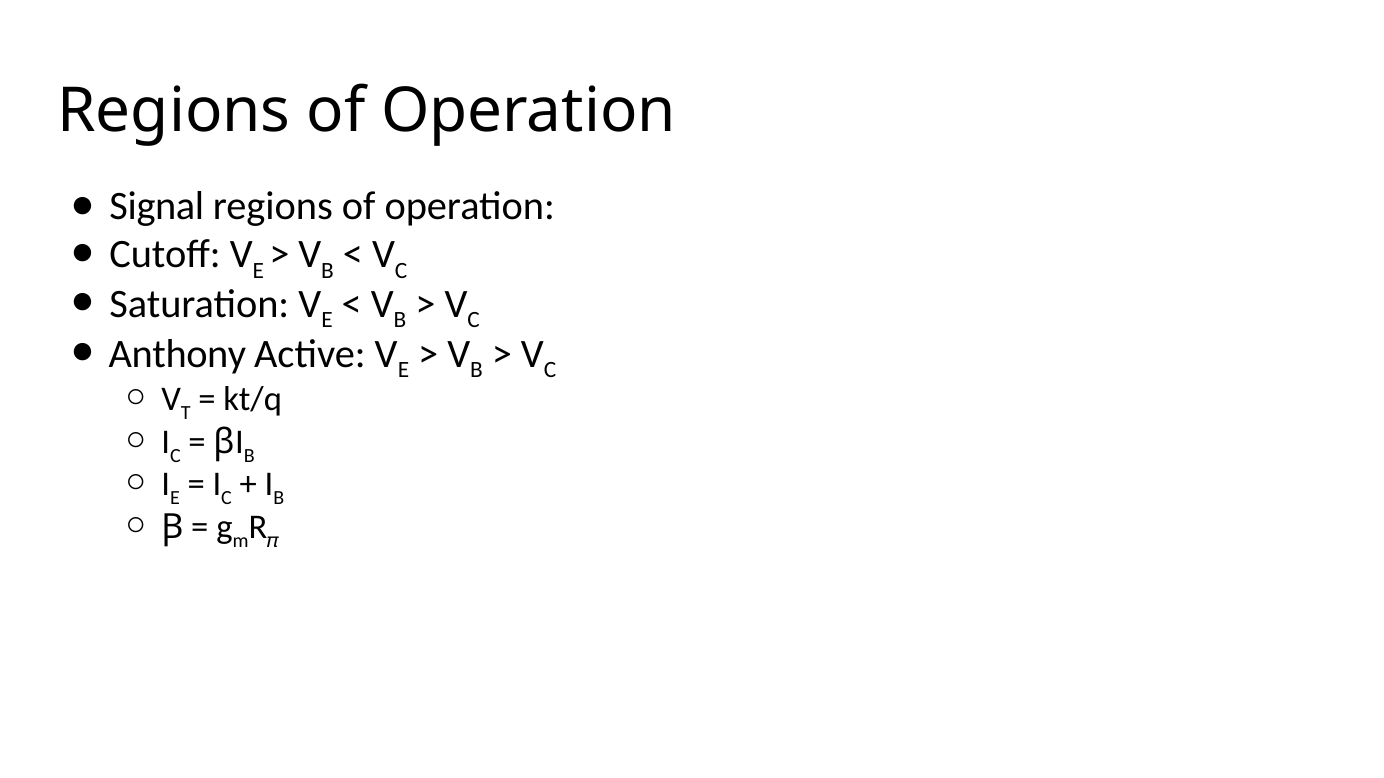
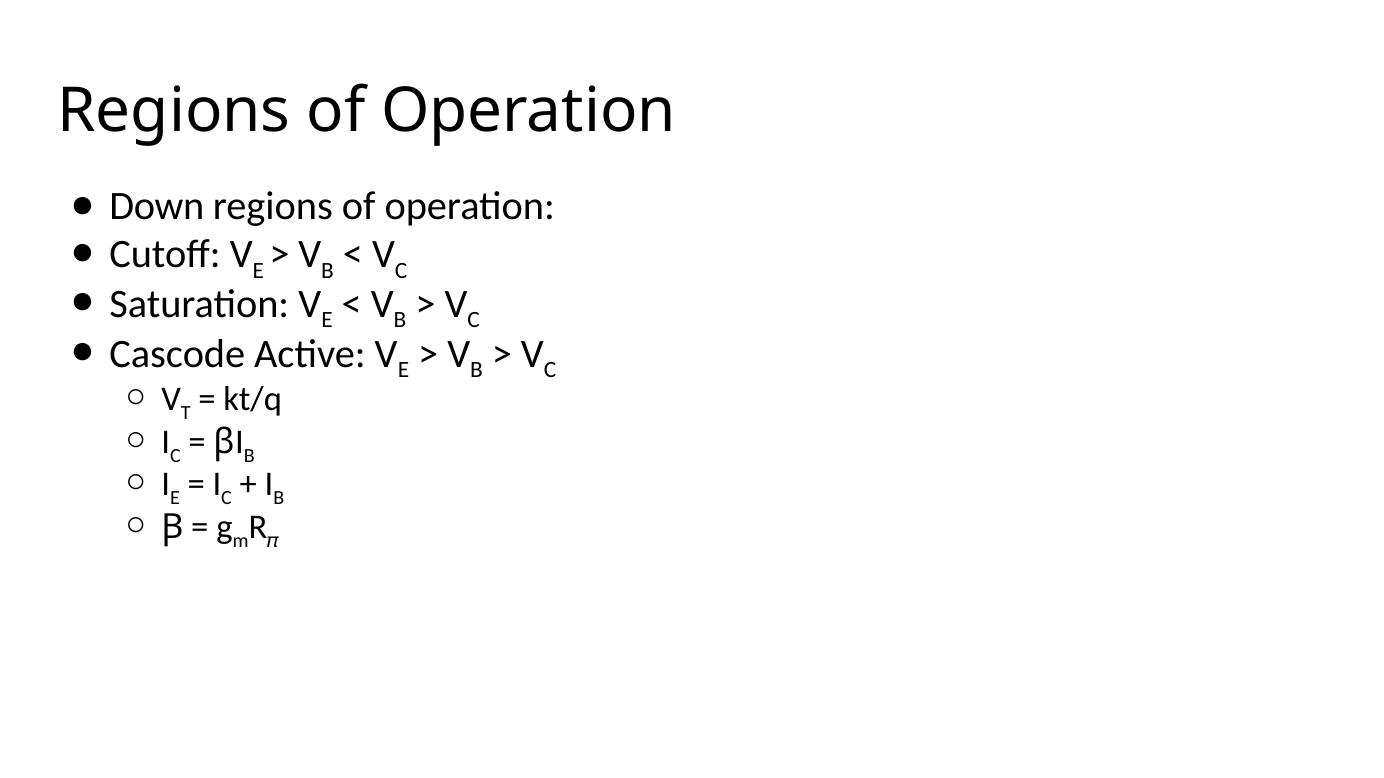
Signal: Signal -> Down
Anthony: Anthony -> Cascode
